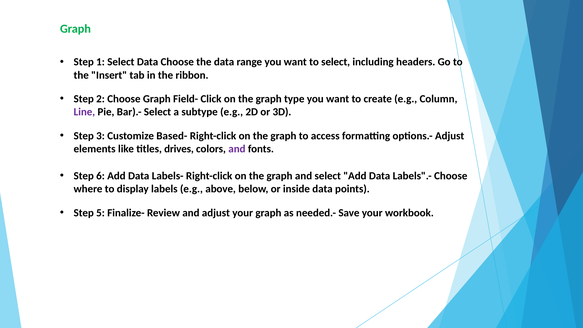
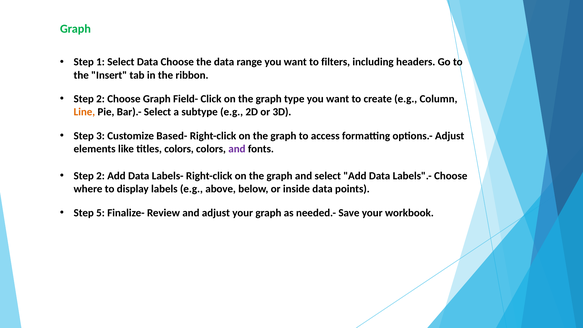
to select: select -> filters
Line colour: purple -> orange
titles drives: drives -> colors
6 at (101, 176): 6 -> 2
